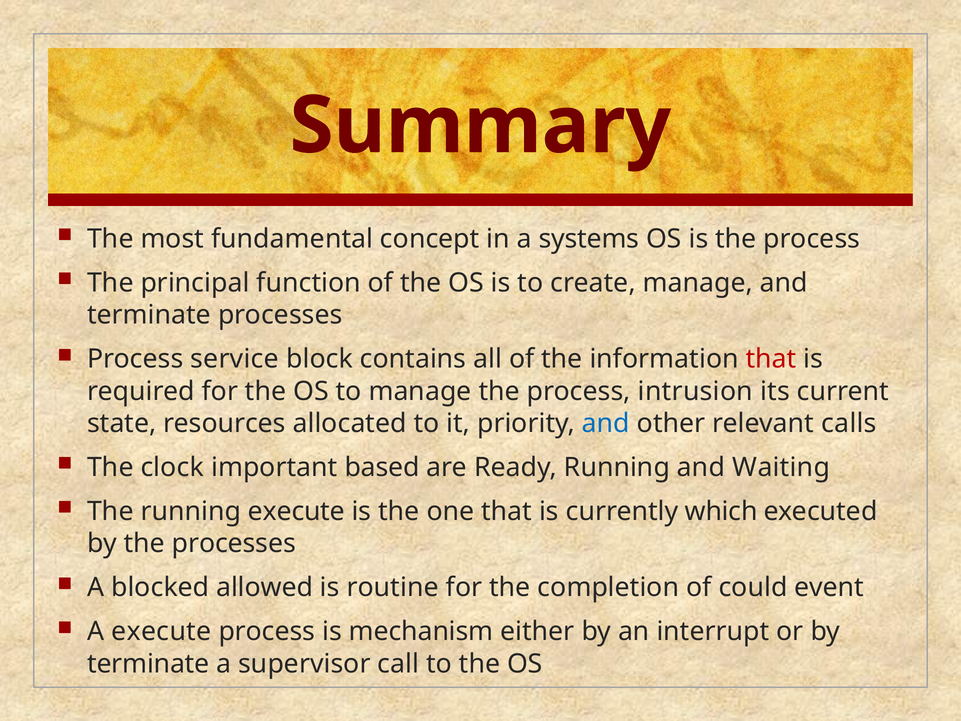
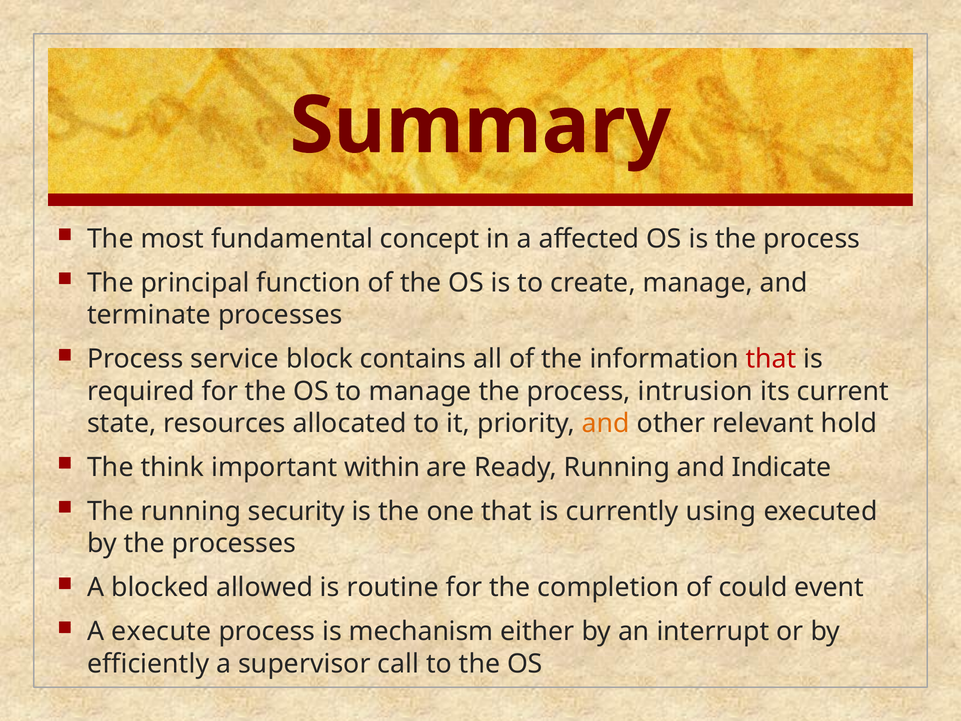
systems: systems -> affected
and at (606, 423) colour: blue -> orange
calls: calls -> hold
clock: clock -> think
based: based -> within
Waiting: Waiting -> Indicate
running execute: execute -> security
which: which -> using
terminate at (148, 664): terminate -> efficiently
